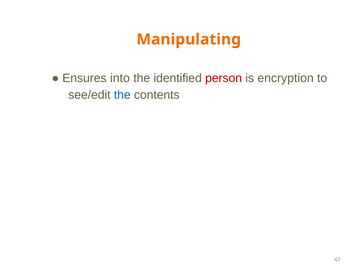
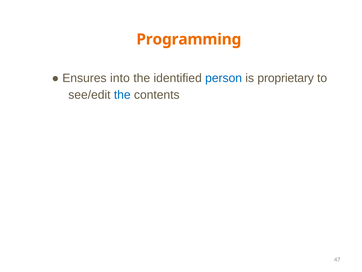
Manipulating: Manipulating -> Programming
person colour: red -> blue
encryption: encryption -> proprietary
